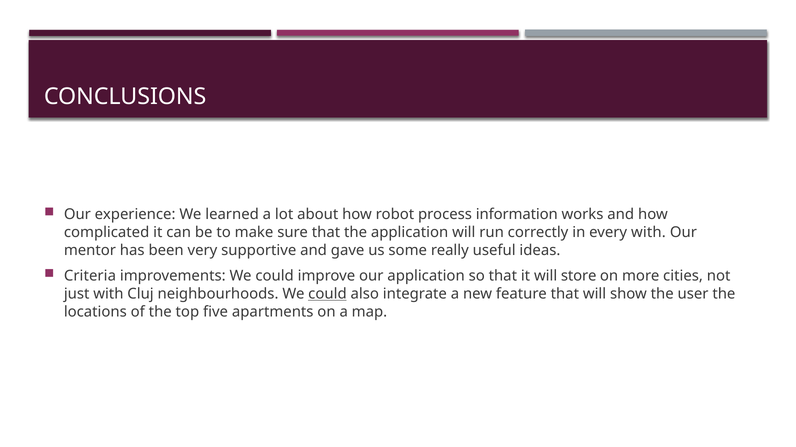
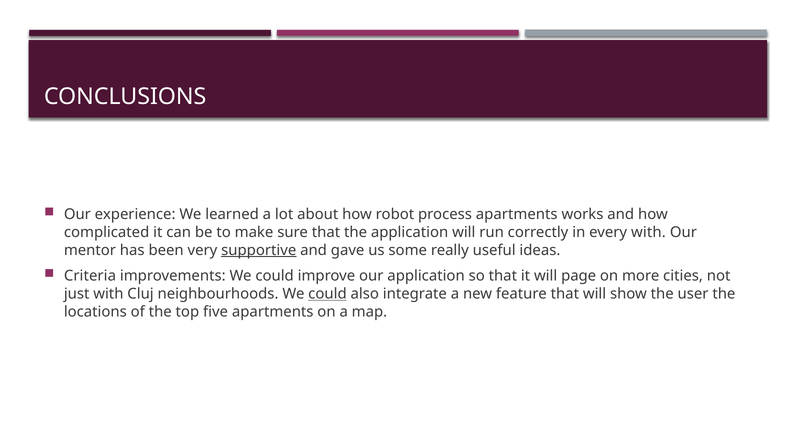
process information: information -> apartments
supportive underline: none -> present
store: store -> page
